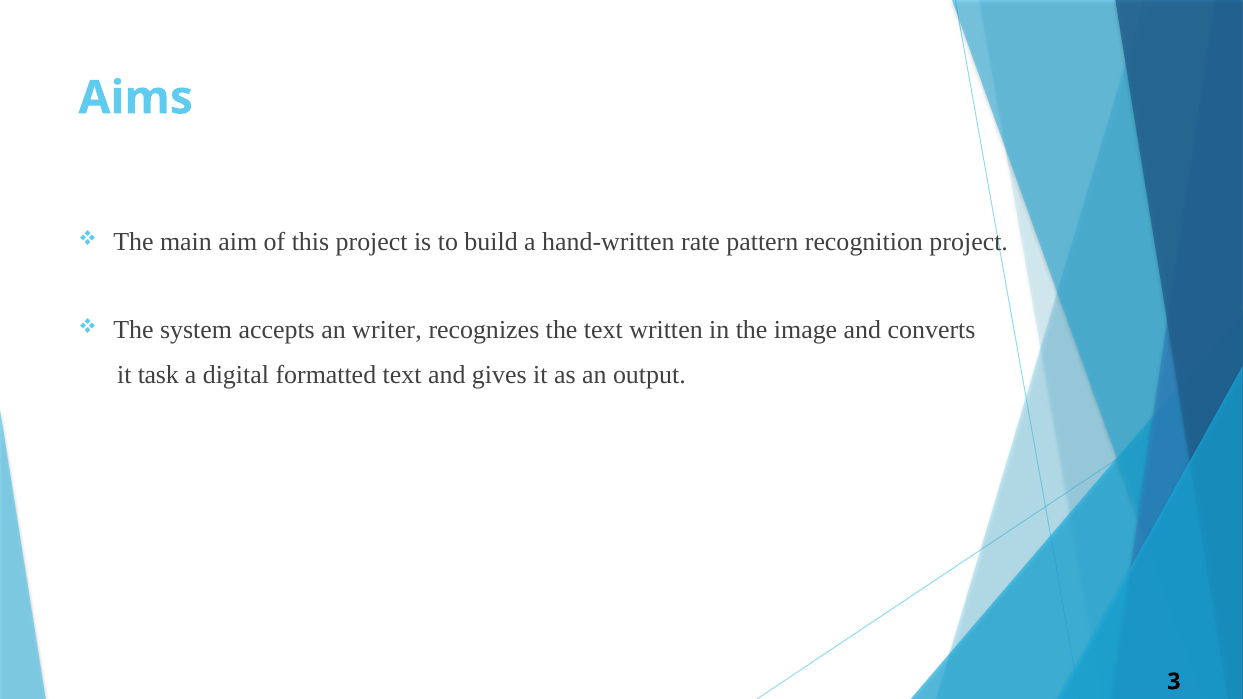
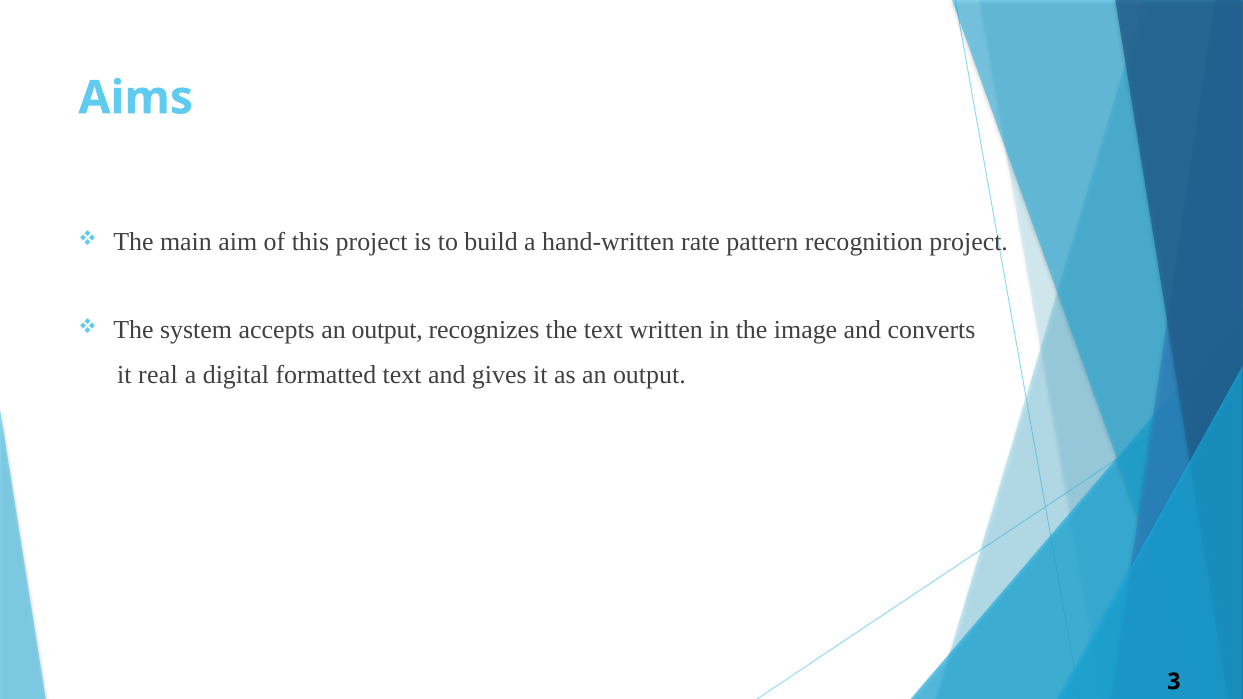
accepts an writer: writer -> output
task: task -> real
